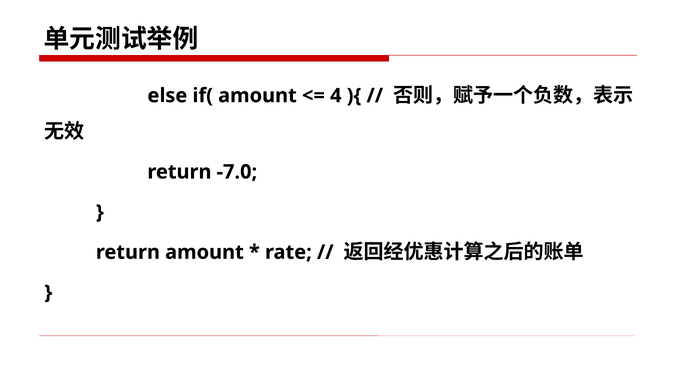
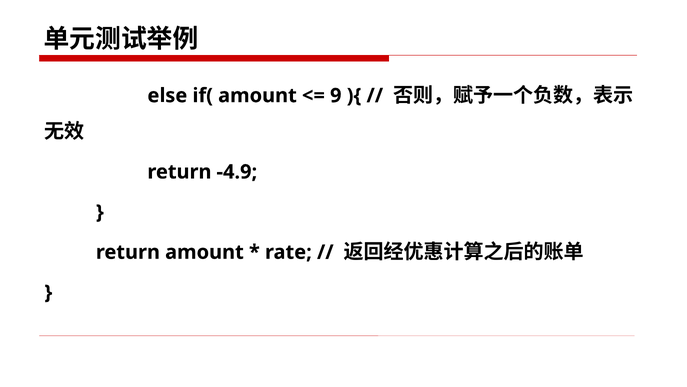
4: 4 -> 9
-7.0: -7.0 -> -4.9
